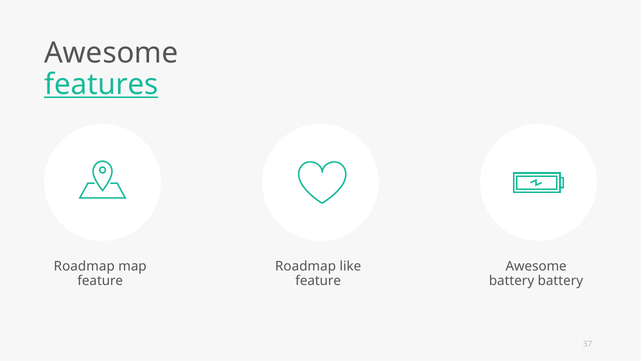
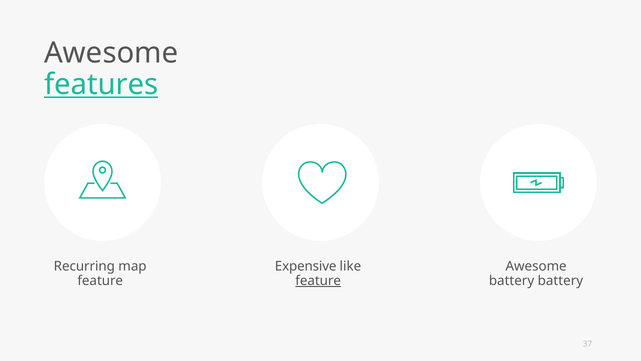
Roadmap at (84, 266): Roadmap -> Recurring
Roadmap at (306, 266): Roadmap -> Expensive
feature at (318, 280) underline: none -> present
